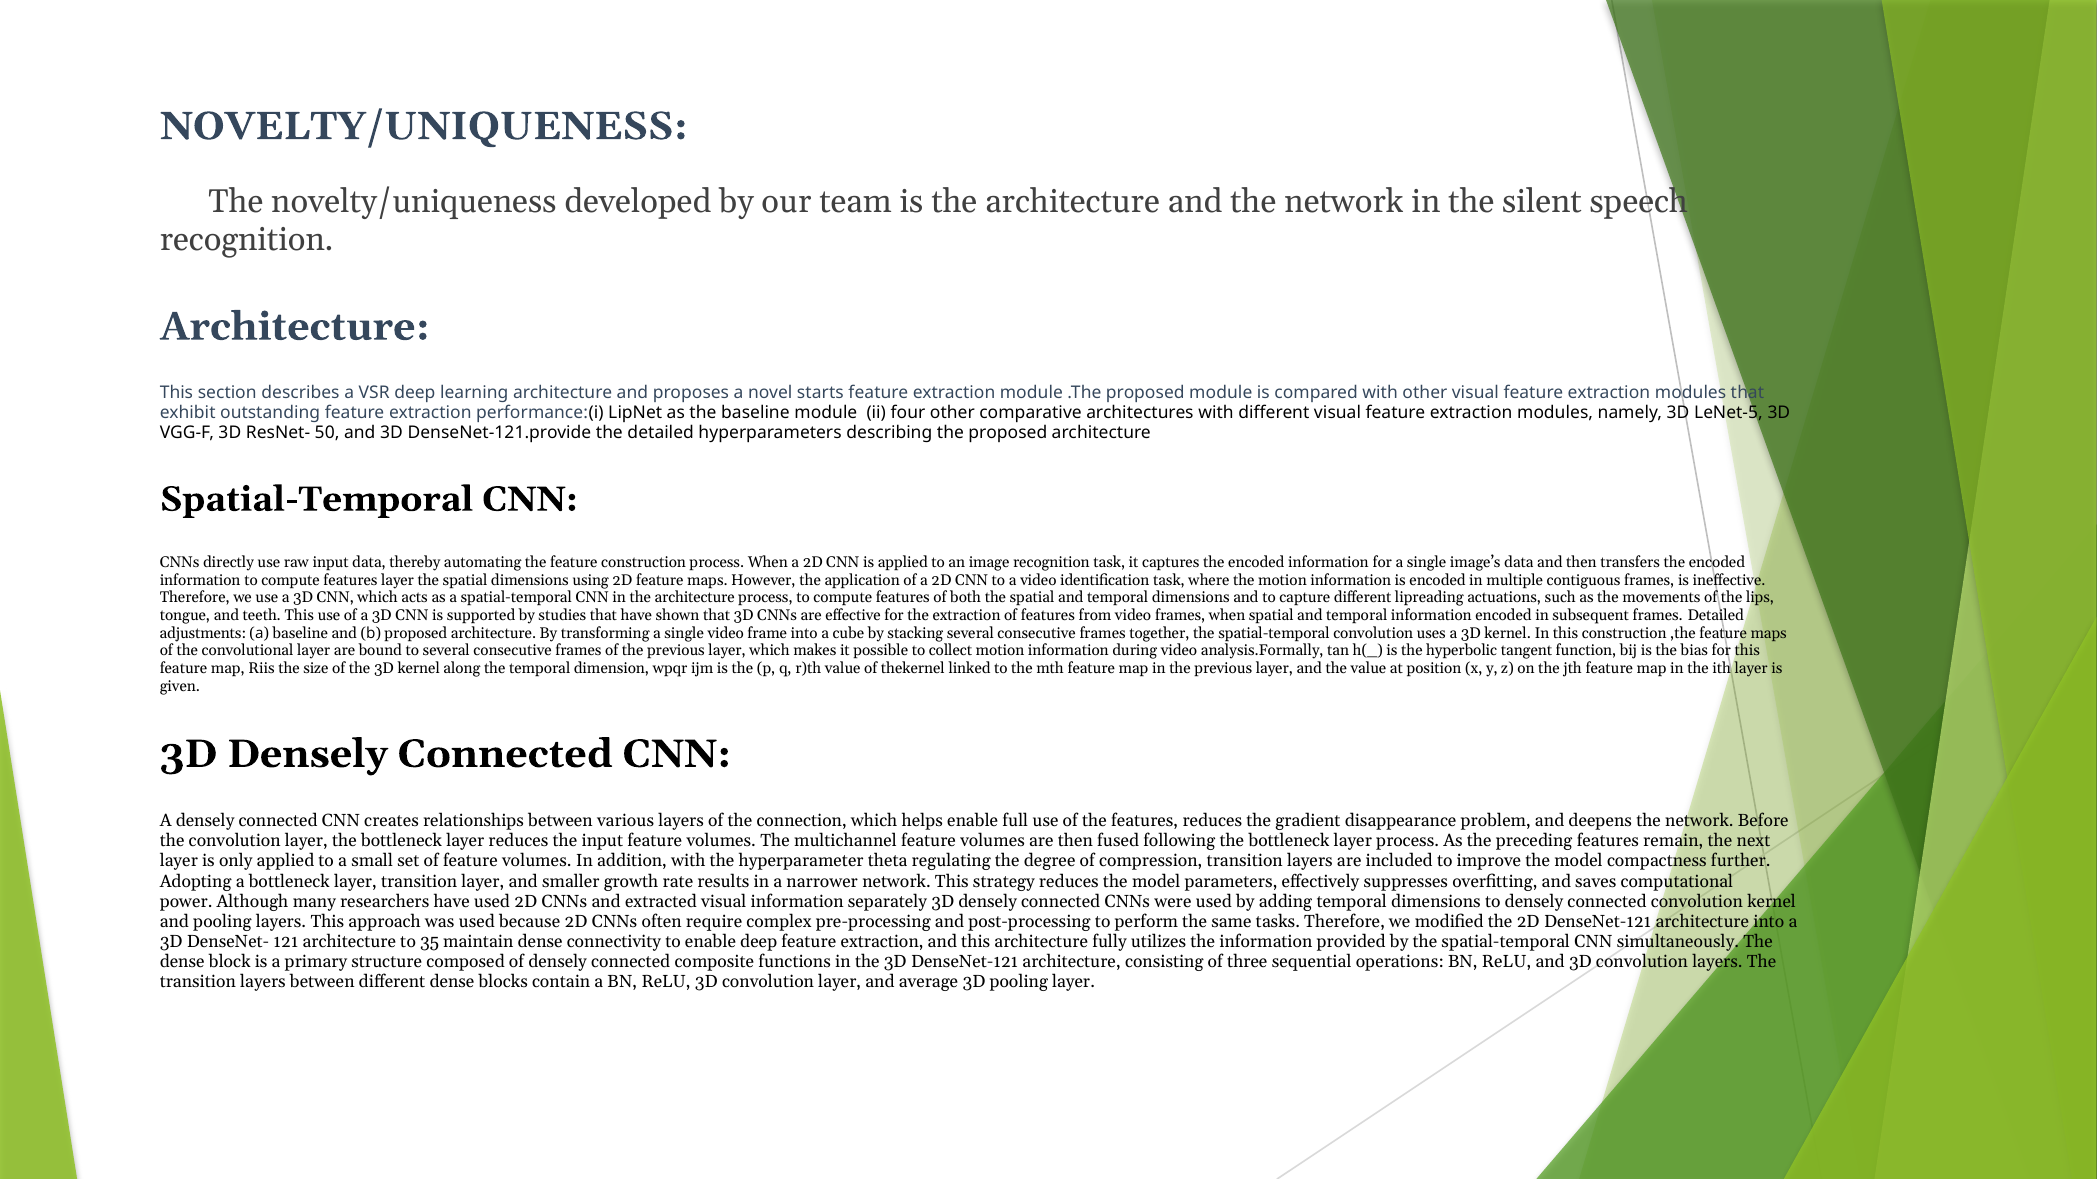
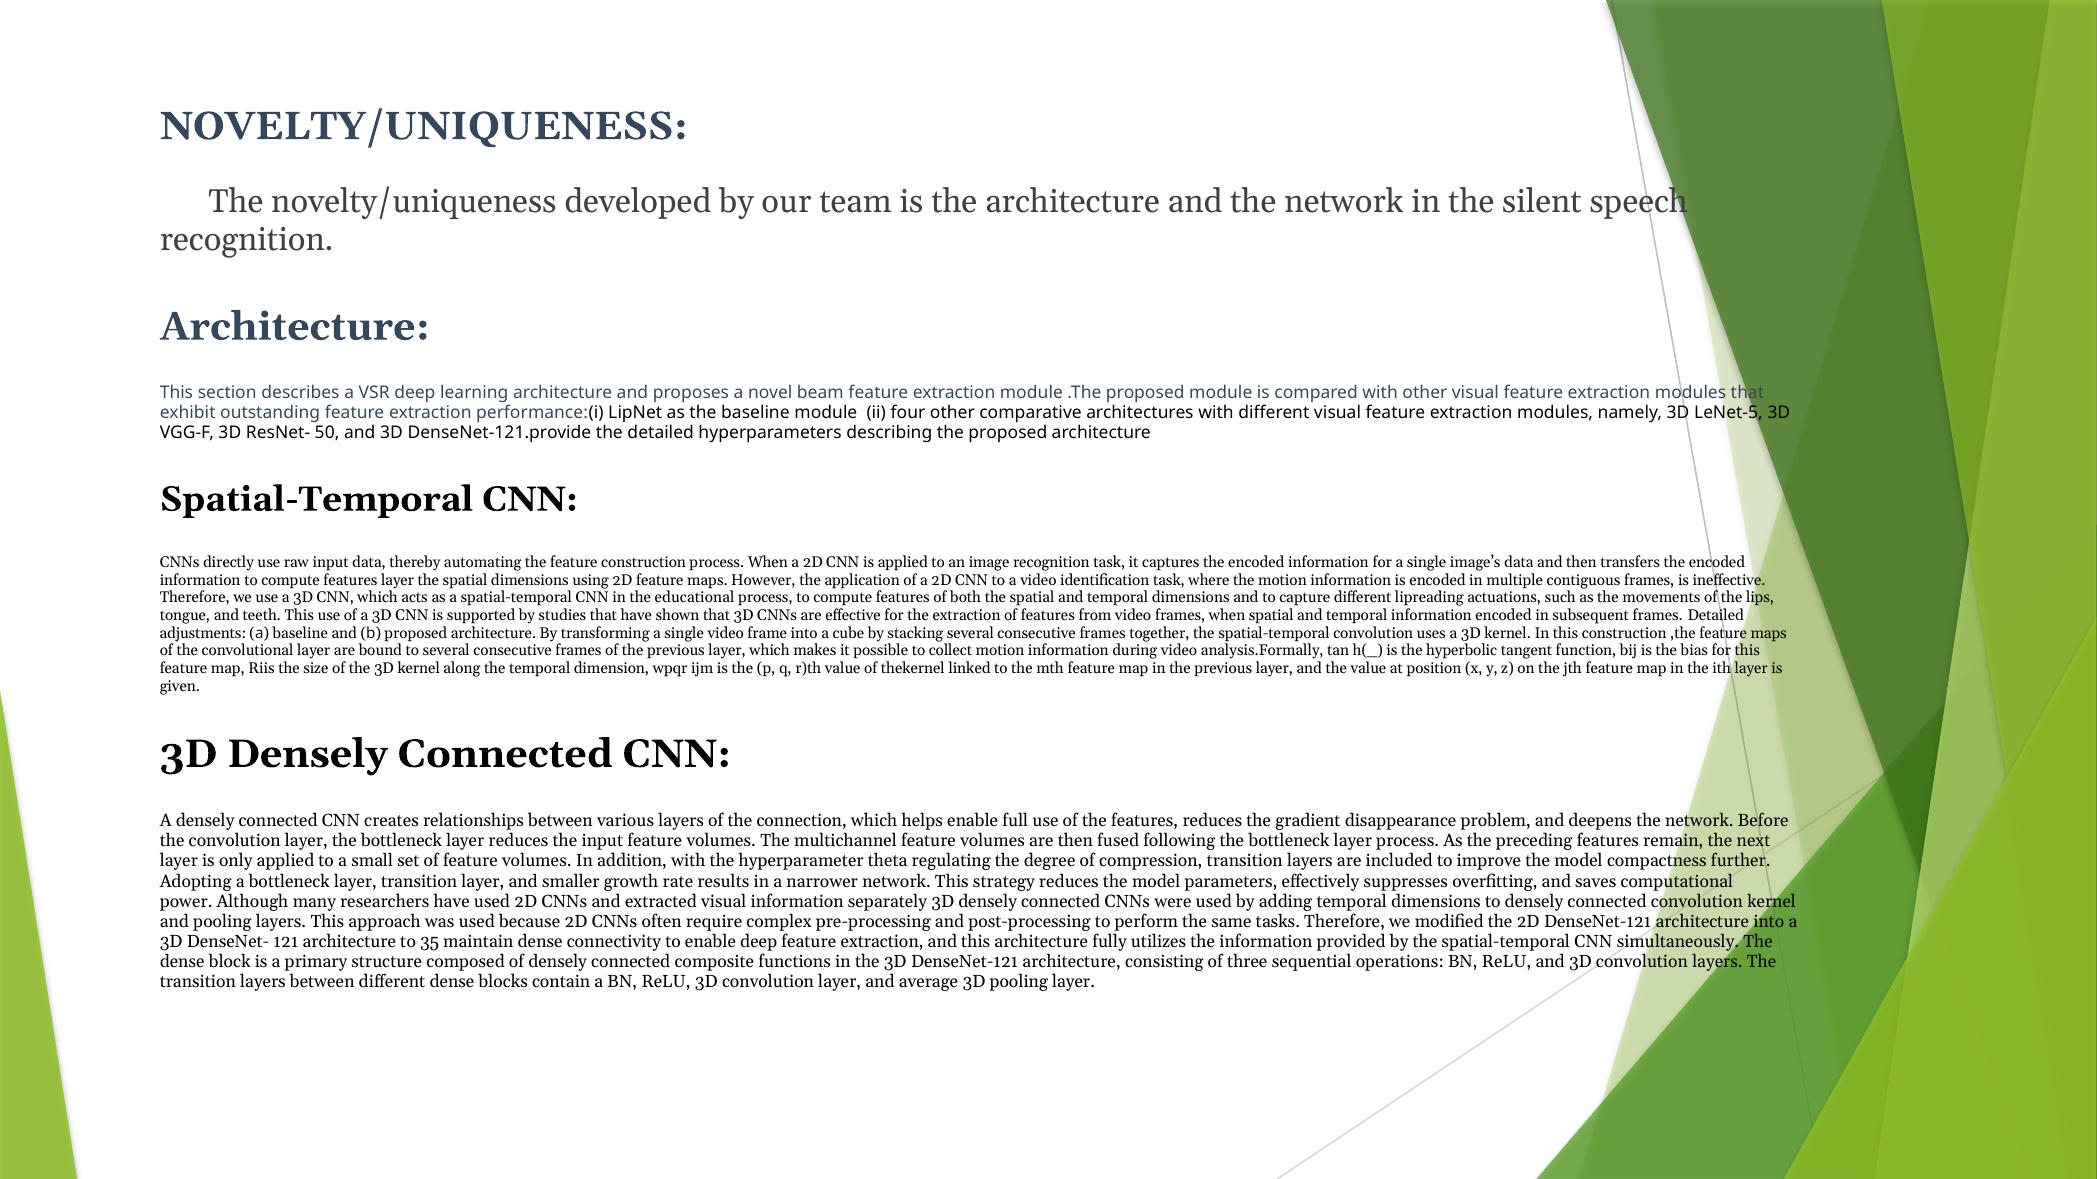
starts: starts -> beam
in the architecture: architecture -> educational
